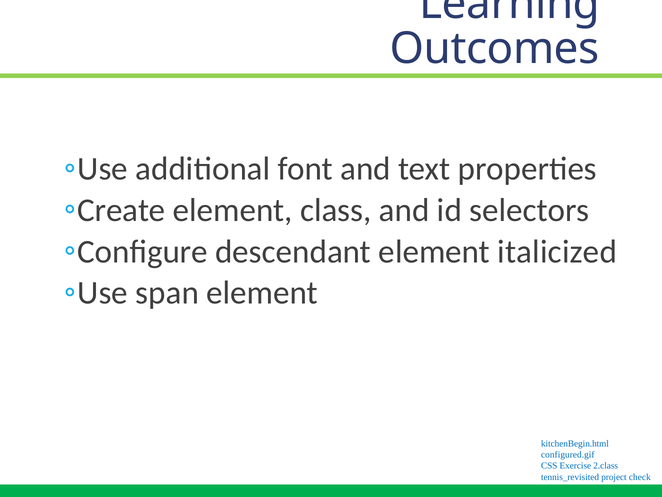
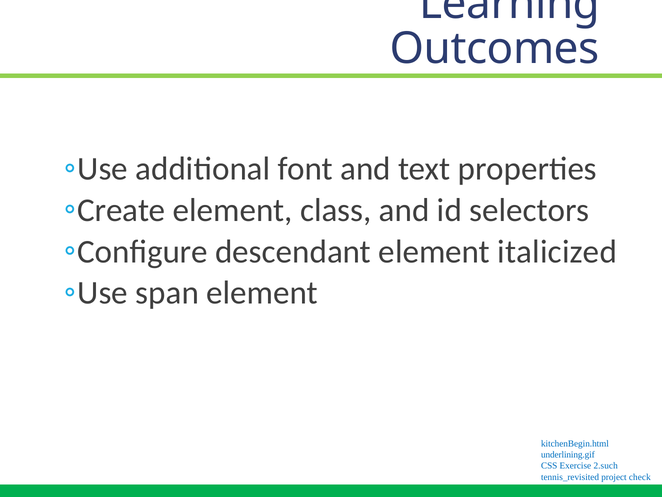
configured.gif: configured.gif -> underlining.gif
2.class: 2.class -> 2.such
